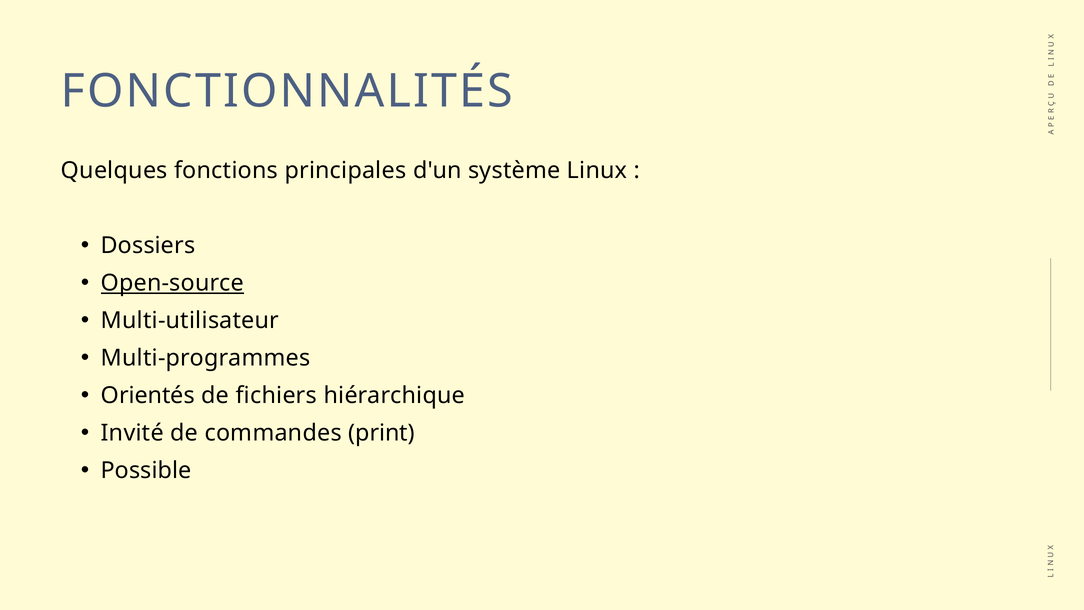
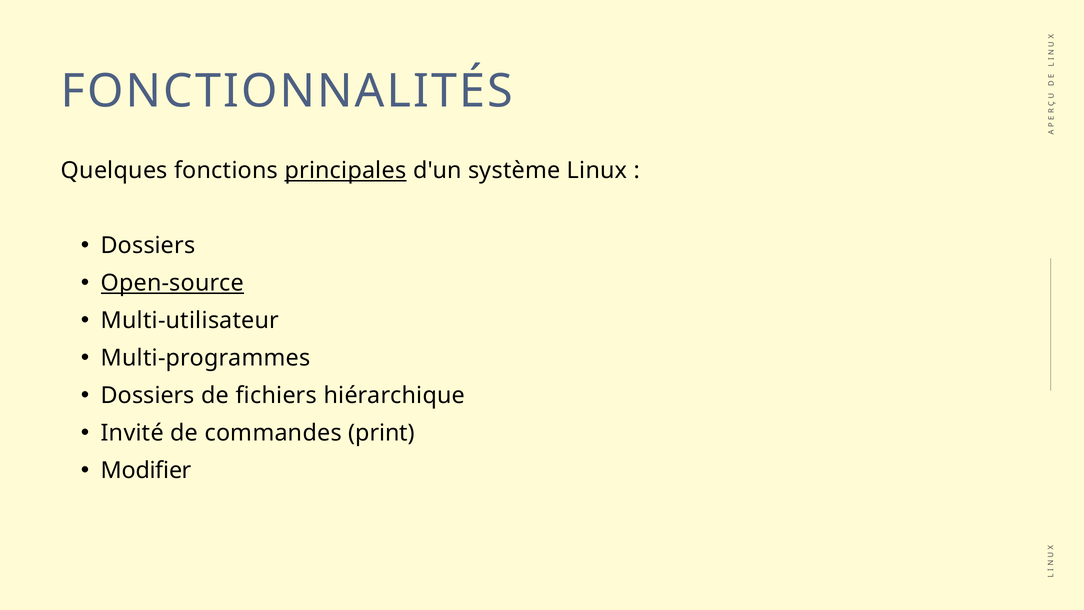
principales underline: none -> present
Orientés at (148, 396): Orientés -> Dossiers
Possible: Possible -> Modifier
